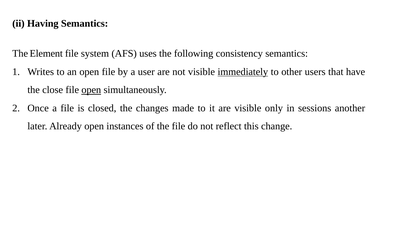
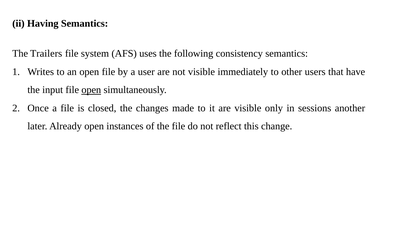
Element: Element -> Trailers
immediately underline: present -> none
close: close -> input
